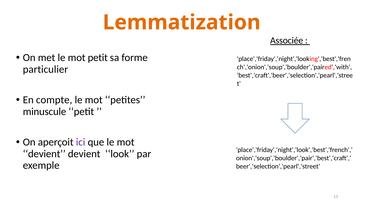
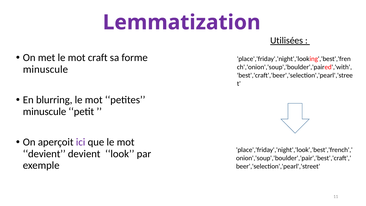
Lemmatization colour: orange -> purple
Associée: Associée -> Utilisées
mot petit: petit -> craft
particulier at (45, 69): particulier -> minuscule
compte: compte -> blurring
